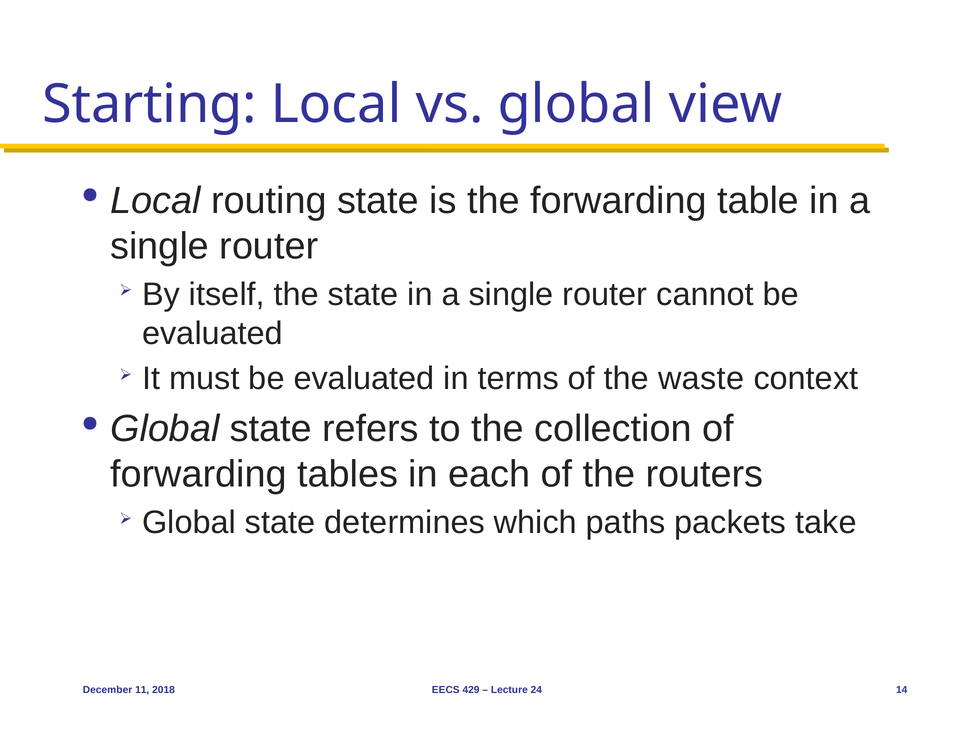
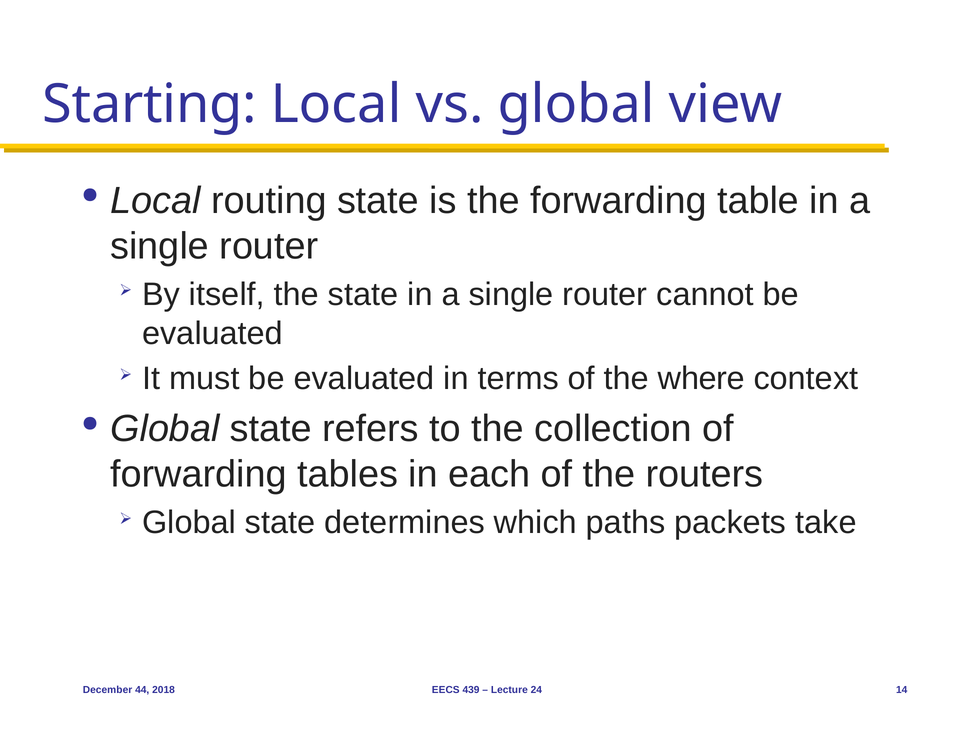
waste: waste -> where
11: 11 -> 44
429: 429 -> 439
